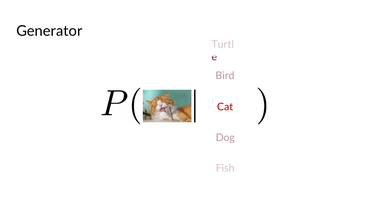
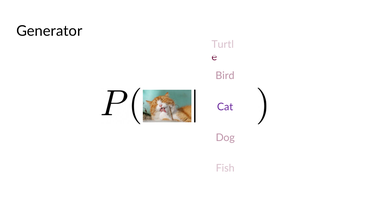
Cat colour: red -> purple
